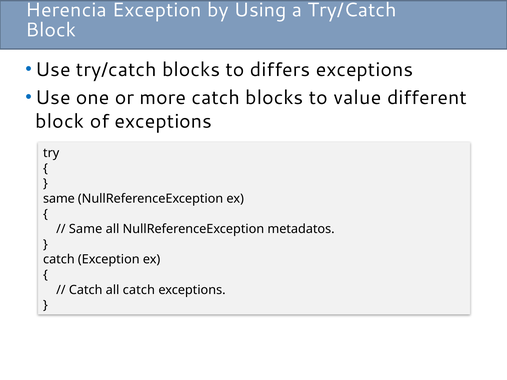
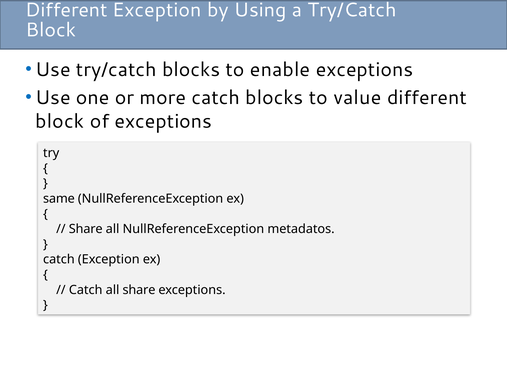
Herencia at (66, 10): Herencia -> Different
differs: differs -> enable
Same at (86, 229): Same -> Share
all catch: catch -> share
